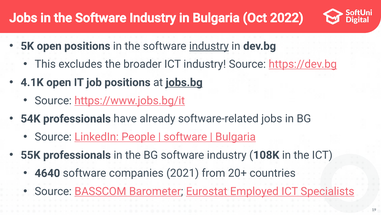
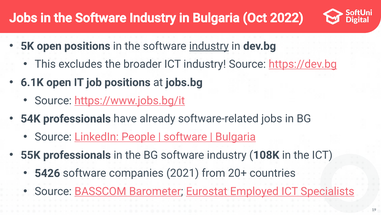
4.1K: 4.1K -> 6.1K
jobs.bg underline: present -> none
4640: 4640 -> 5426
